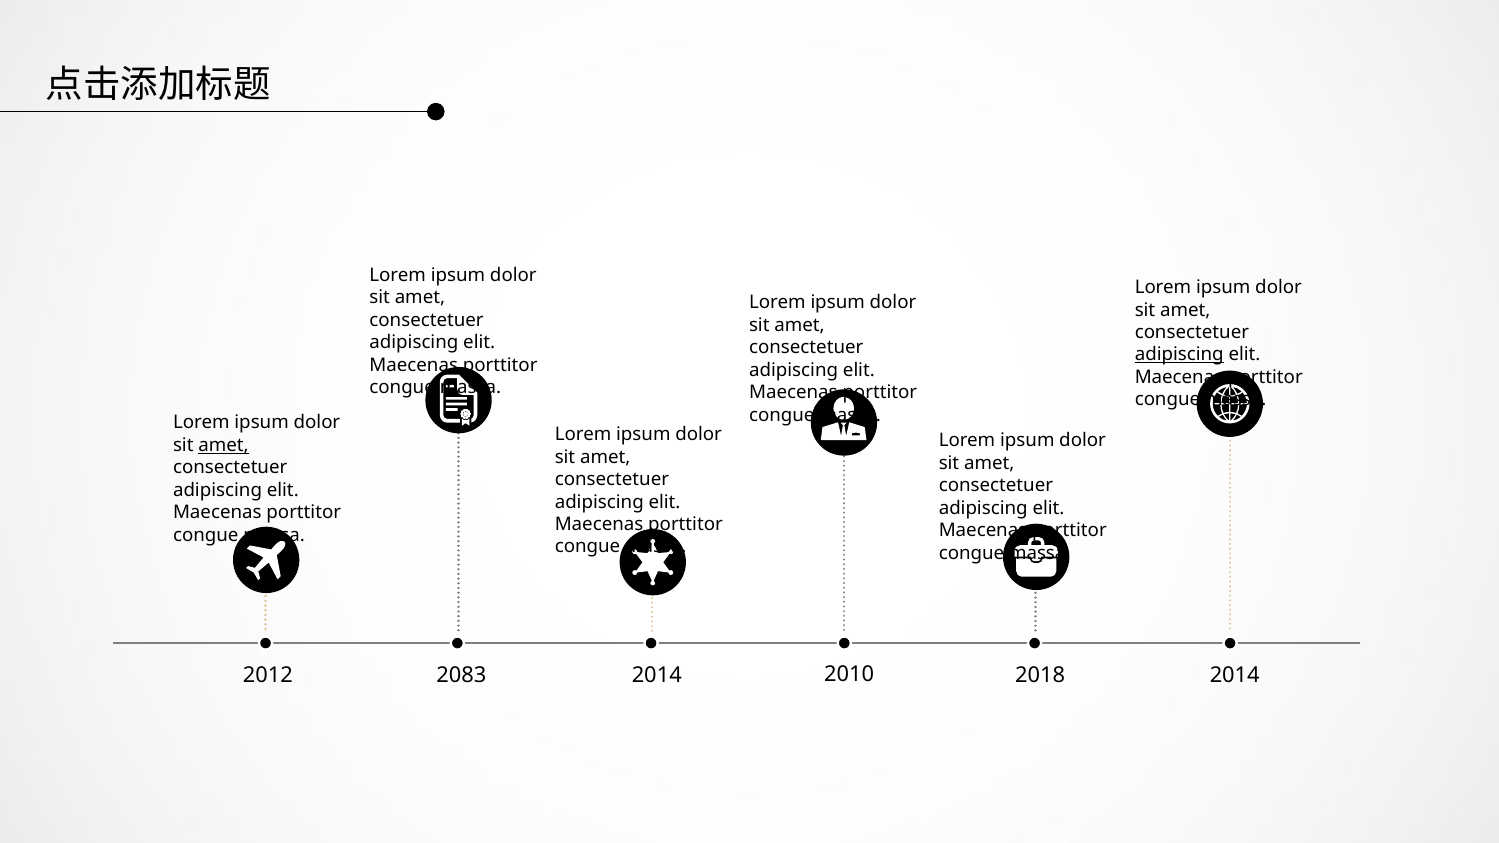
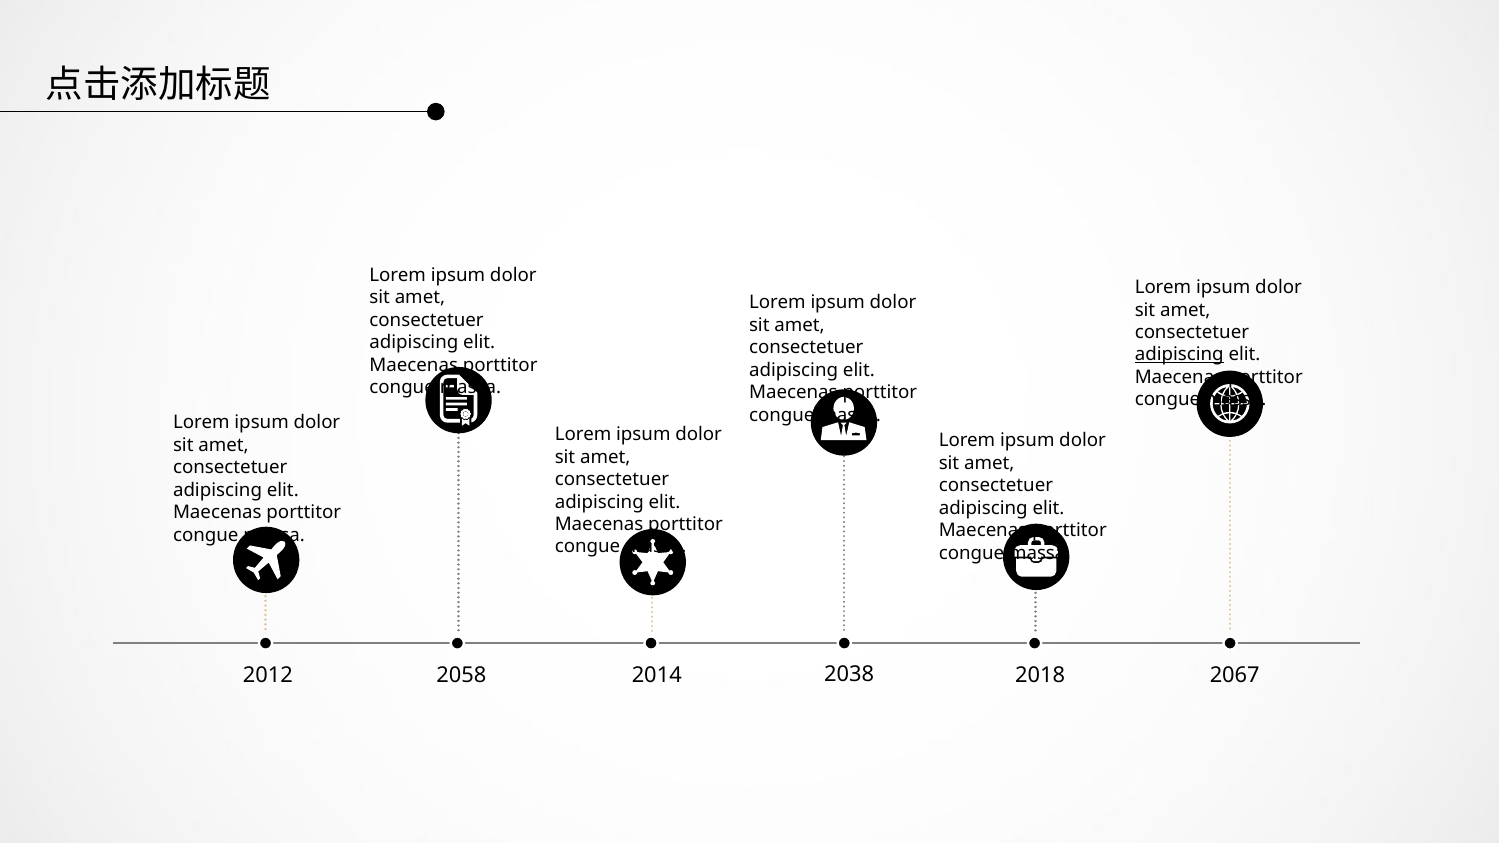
amet at (224, 445) underline: present -> none
2010: 2010 -> 2038
2083: 2083 -> 2058
2014 at (1235, 676): 2014 -> 2067
